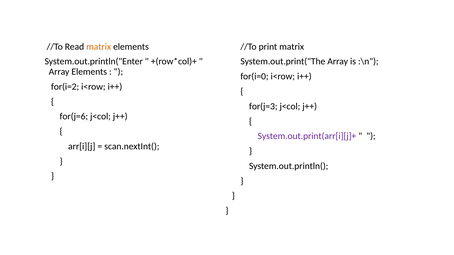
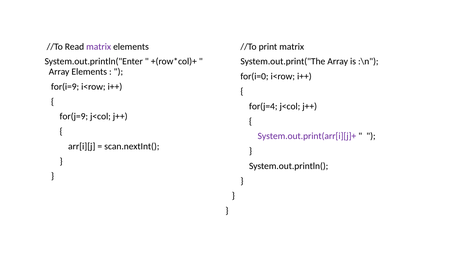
matrix at (99, 47) colour: orange -> purple
for(i=2: for(i=2 -> for(i=9
for(j=3: for(j=3 -> for(j=4
for(j=6: for(j=6 -> for(j=9
